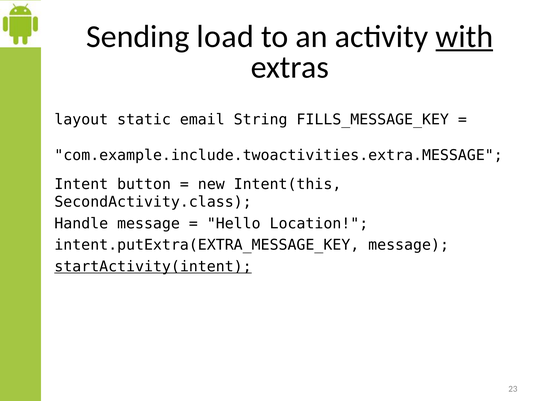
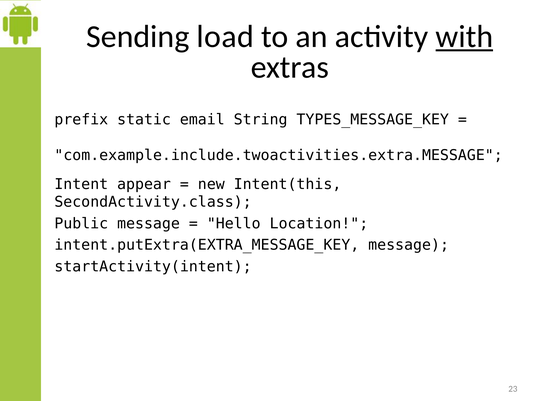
layout: layout -> prefix
FILLS_MESSAGE_KEY: FILLS_MESSAGE_KEY -> TYPES_MESSAGE_KEY
button: button -> appear
Handle: Handle -> Public
startActivity(intent underline: present -> none
